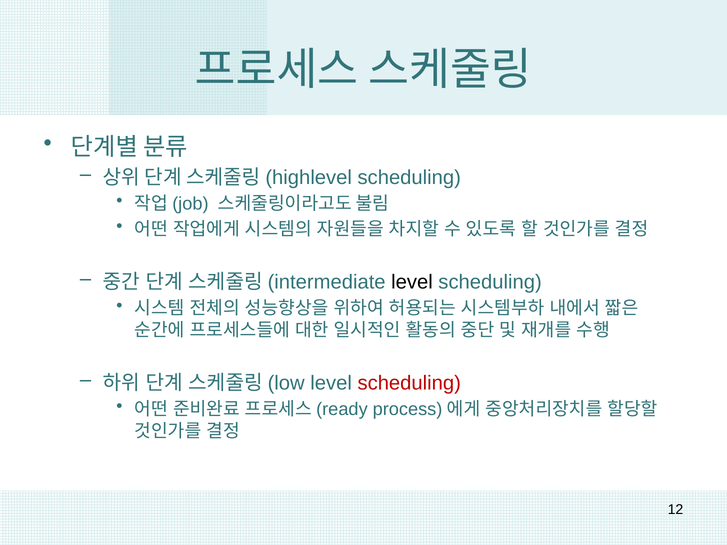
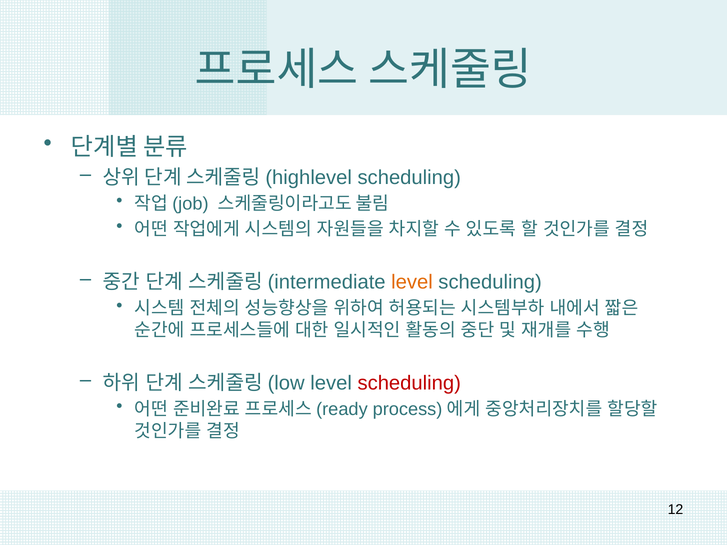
level at (412, 282) colour: black -> orange
